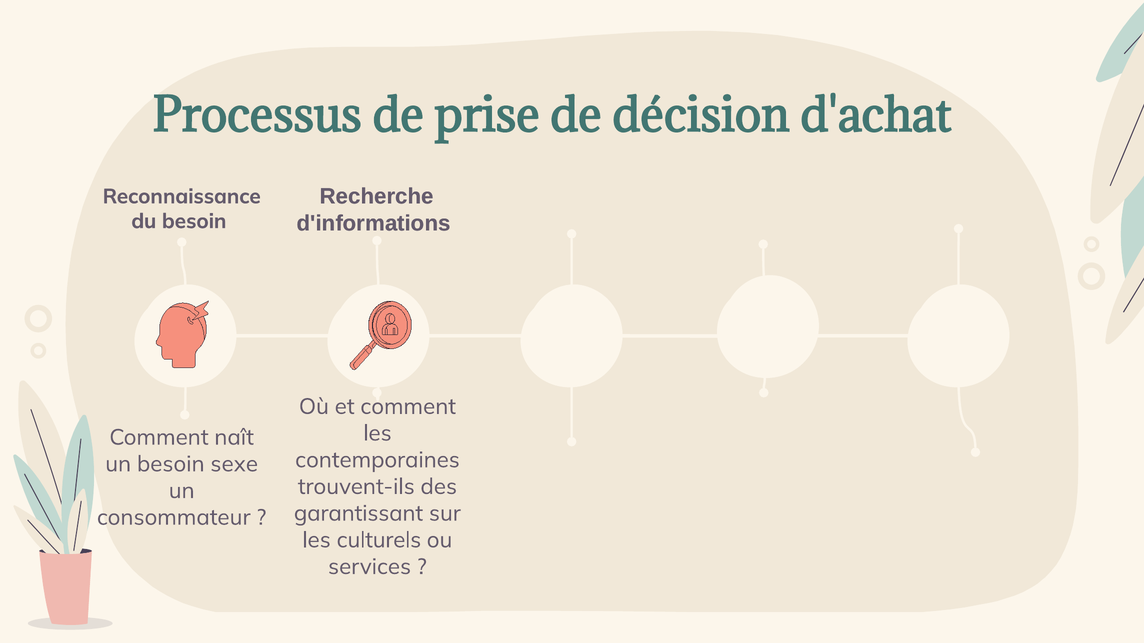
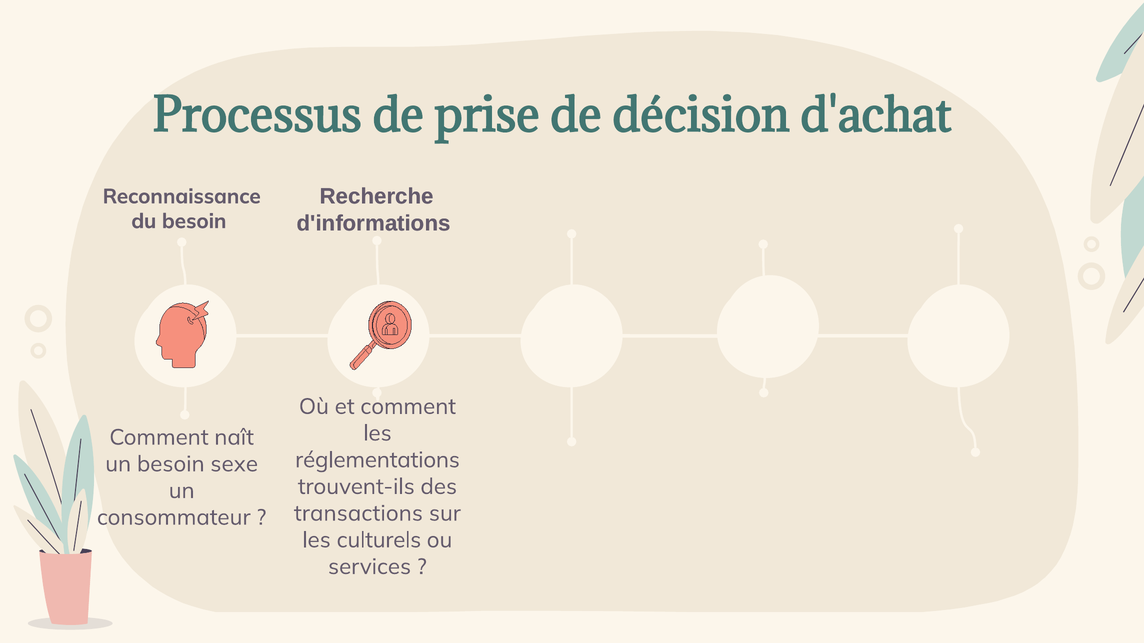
contemporaines: contemporaines -> réglementations
garantissant: garantissant -> transactions
